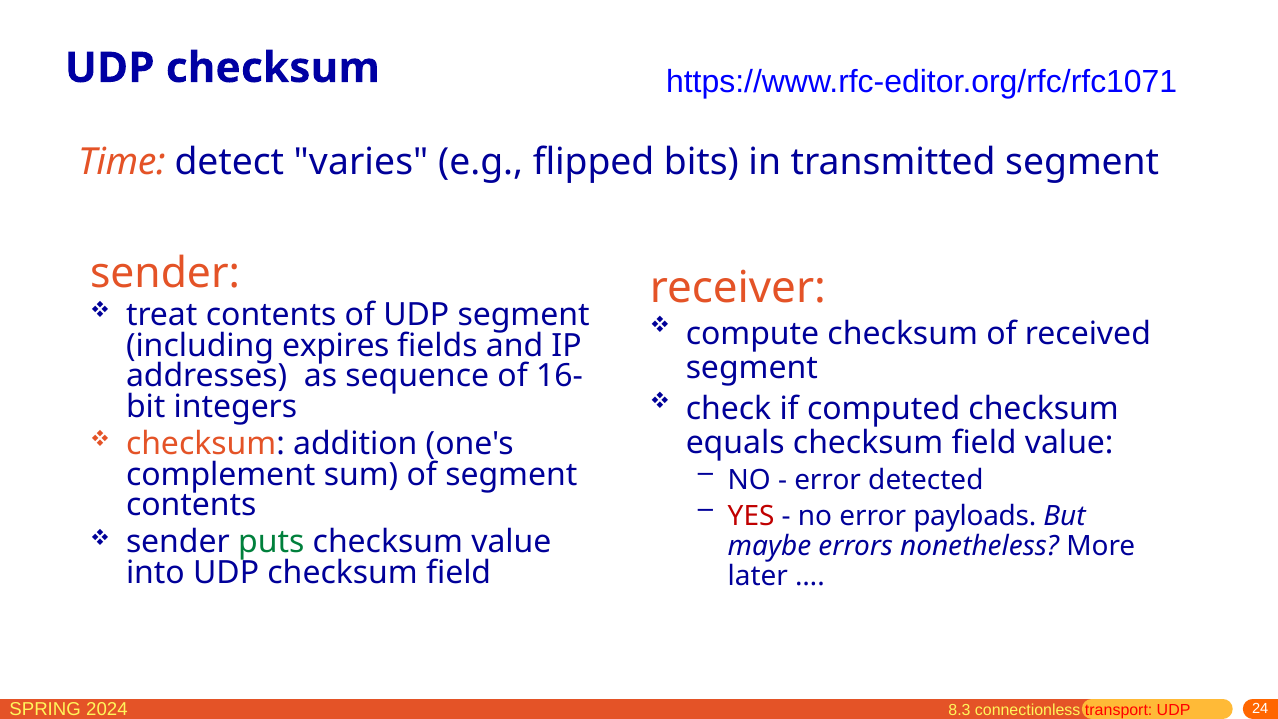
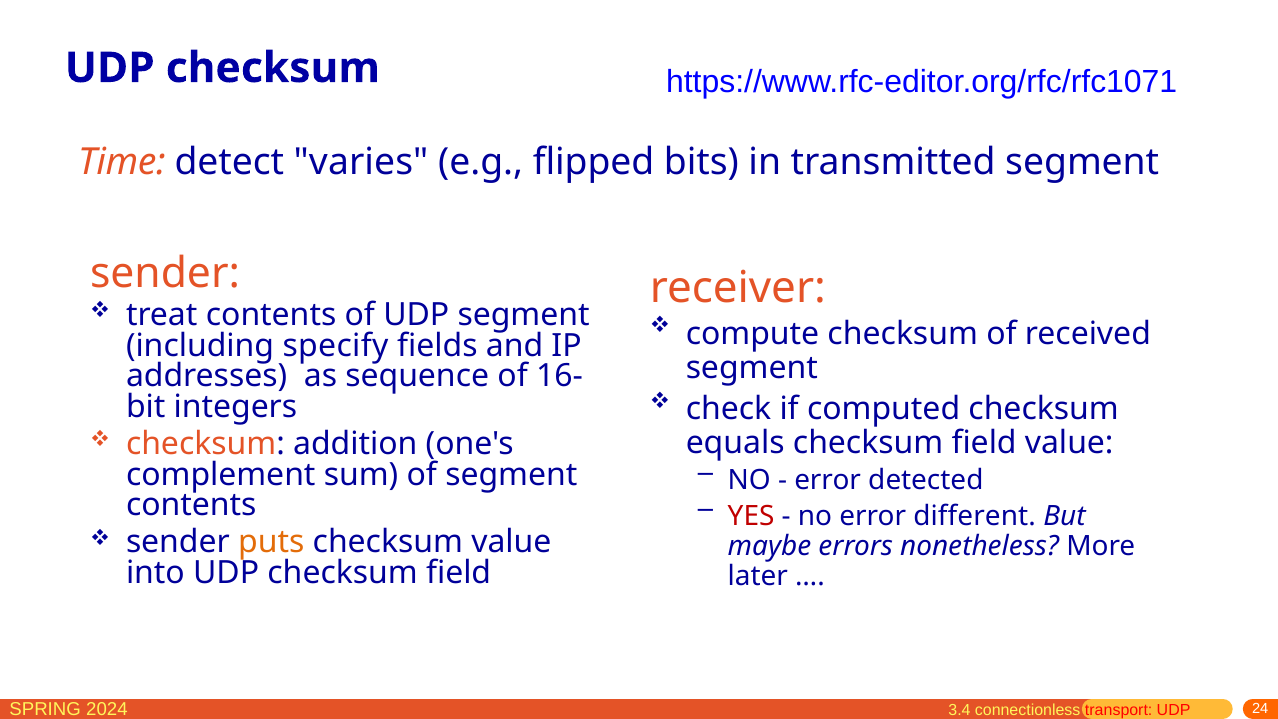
expires: expires -> specify
payloads: payloads -> different
puts colour: green -> orange
8.3: 8.3 -> 3.4
